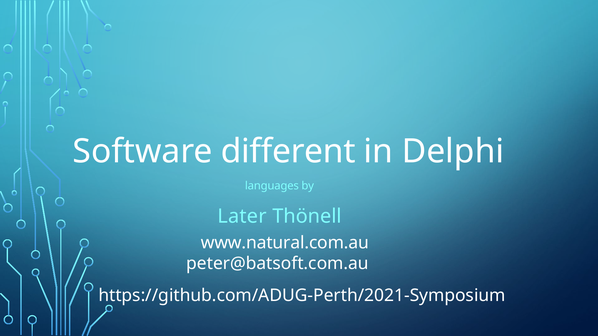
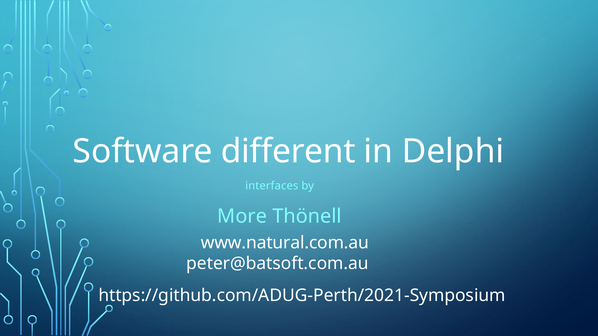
languages: languages -> interfaces
Later: Later -> More
